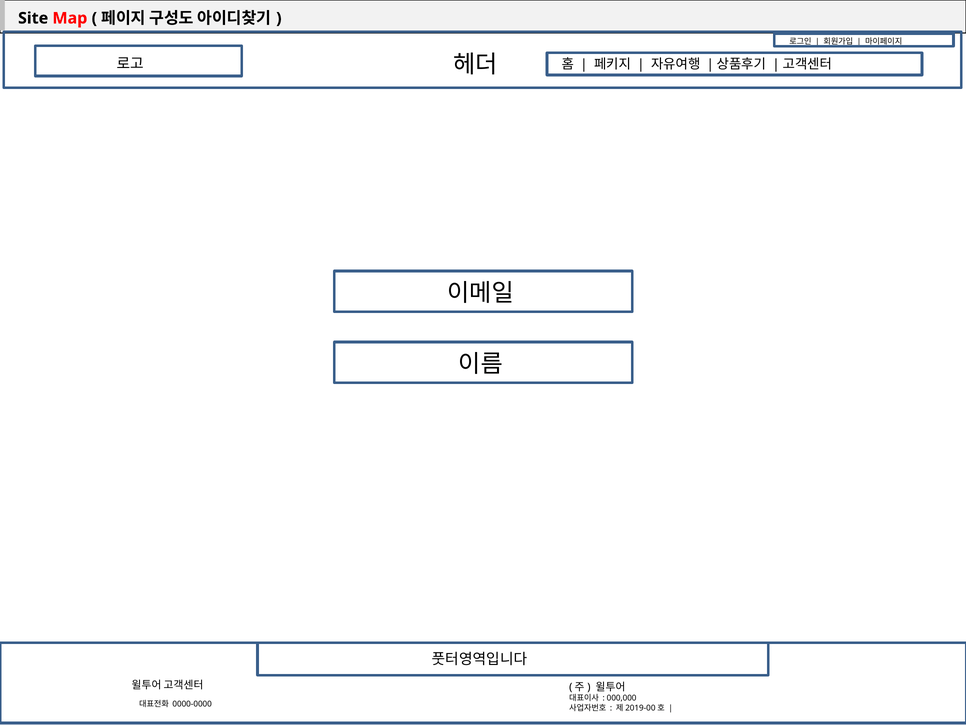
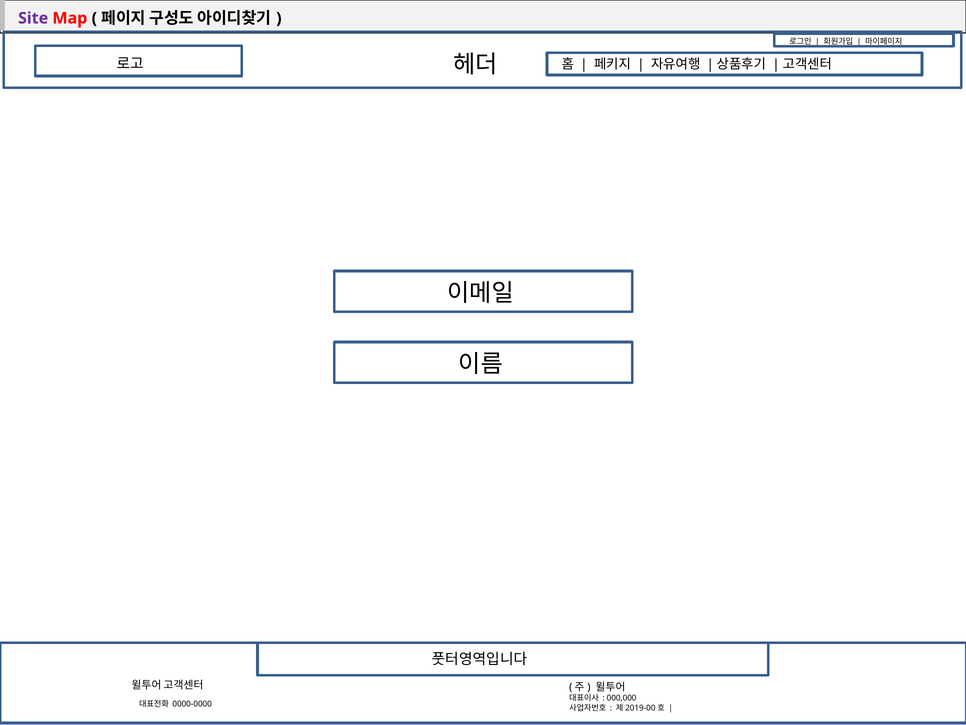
Site colour: black -> purple
